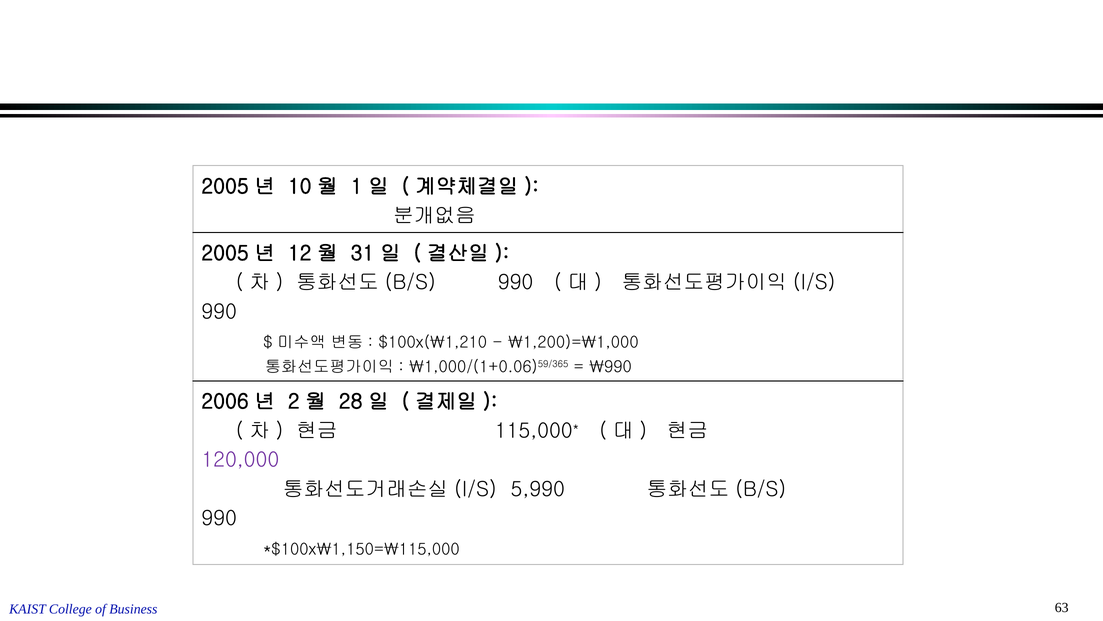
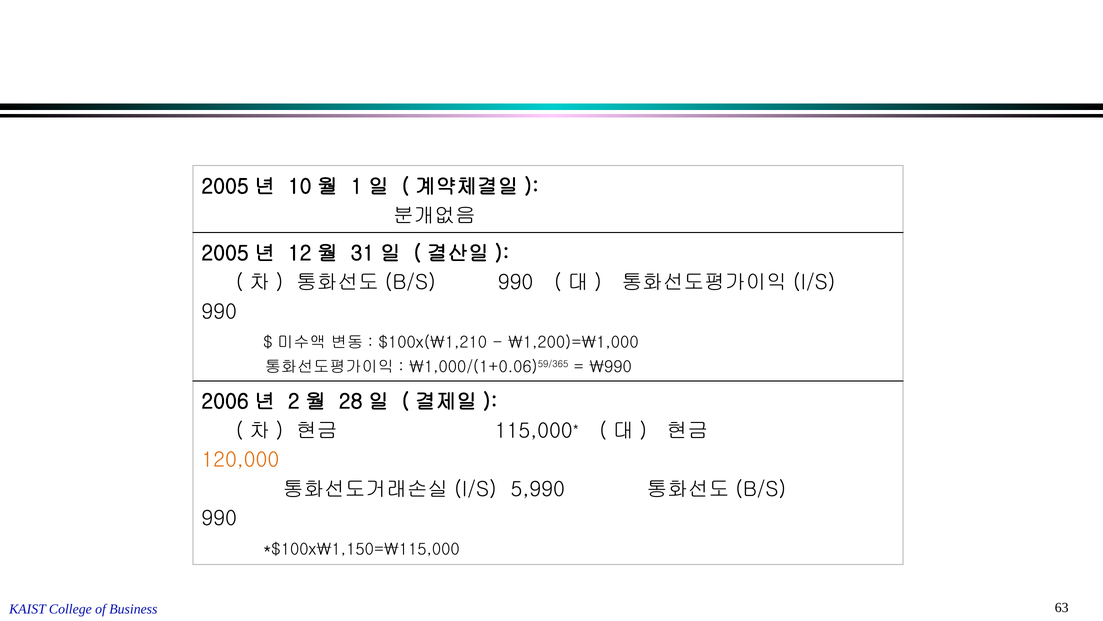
120,000 colour: purple -> orange
